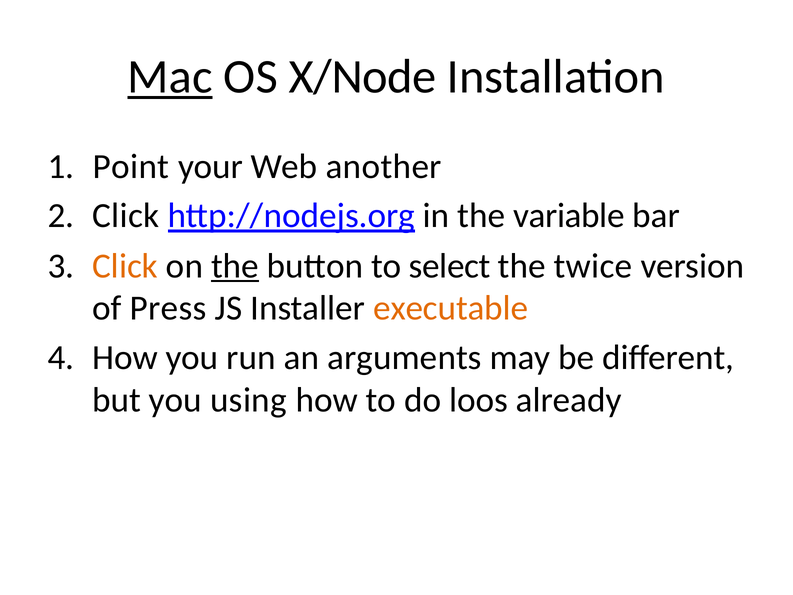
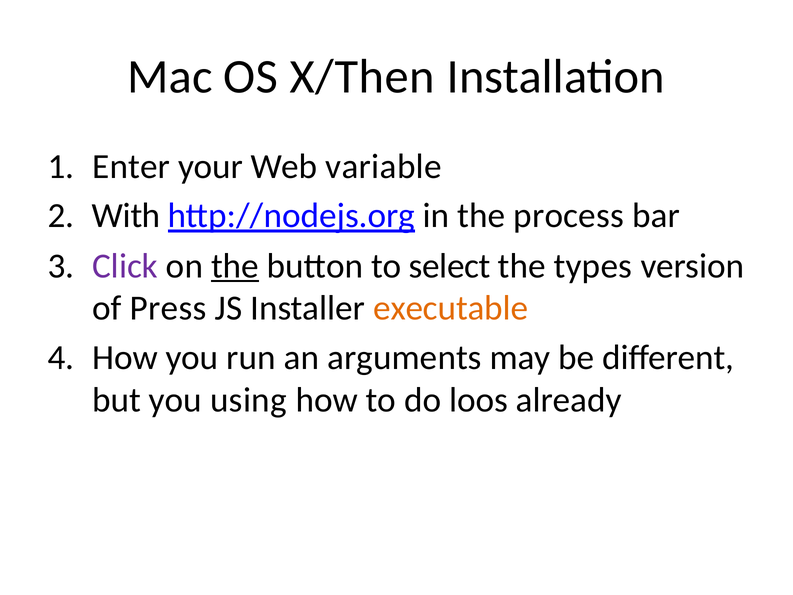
Mac underline: present -> none
X/Node: X/Node -> X/Then
Point: Point -> Enter
another: another -> variable
Click at (126, 216): Click -> With
variable: variable -> process
Click at (125, 266) colour: orange -> purple
twice: twice -> types
